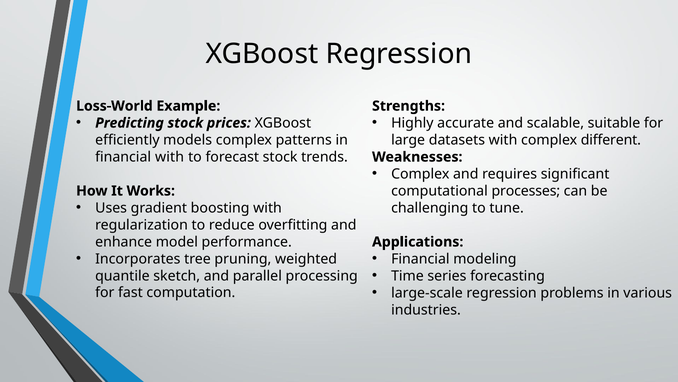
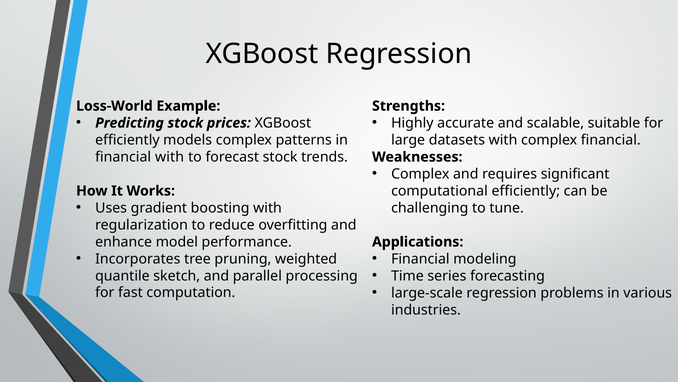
complex different: different -> financial
computational processes: processes -> efficiently
